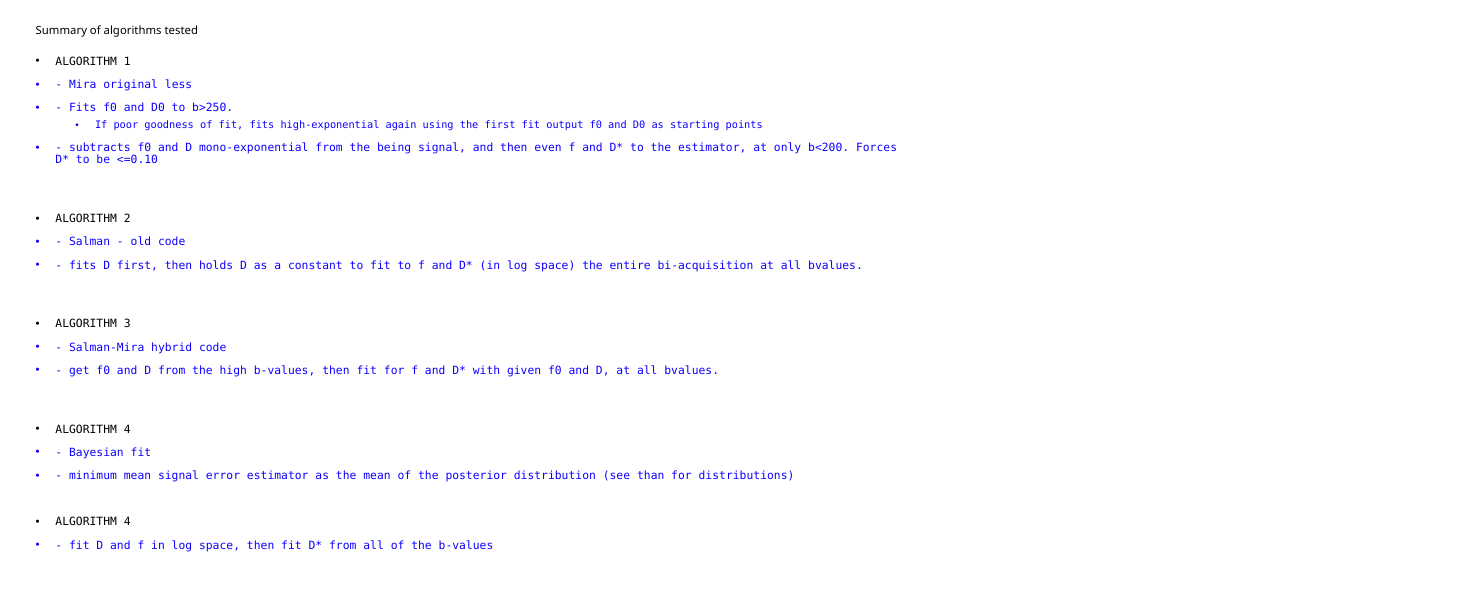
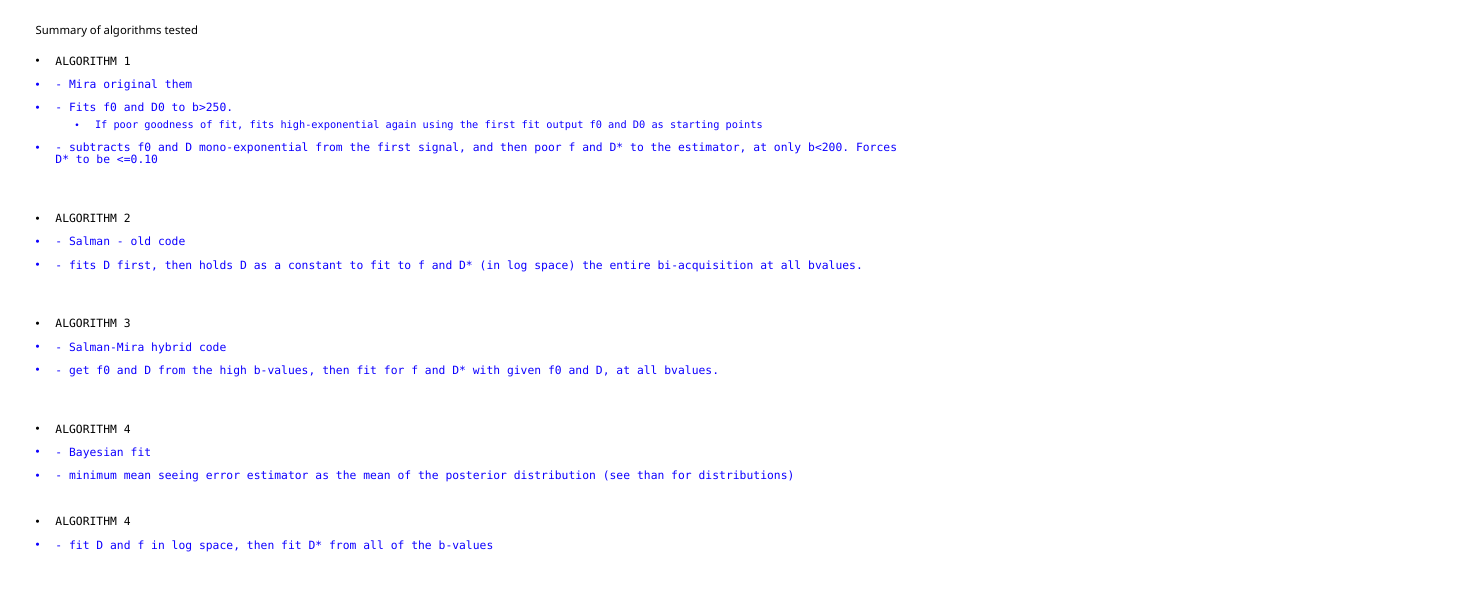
less: less -> them
from the being: being -> first
then even: even -> poor
mean signal: signal -> seeing
